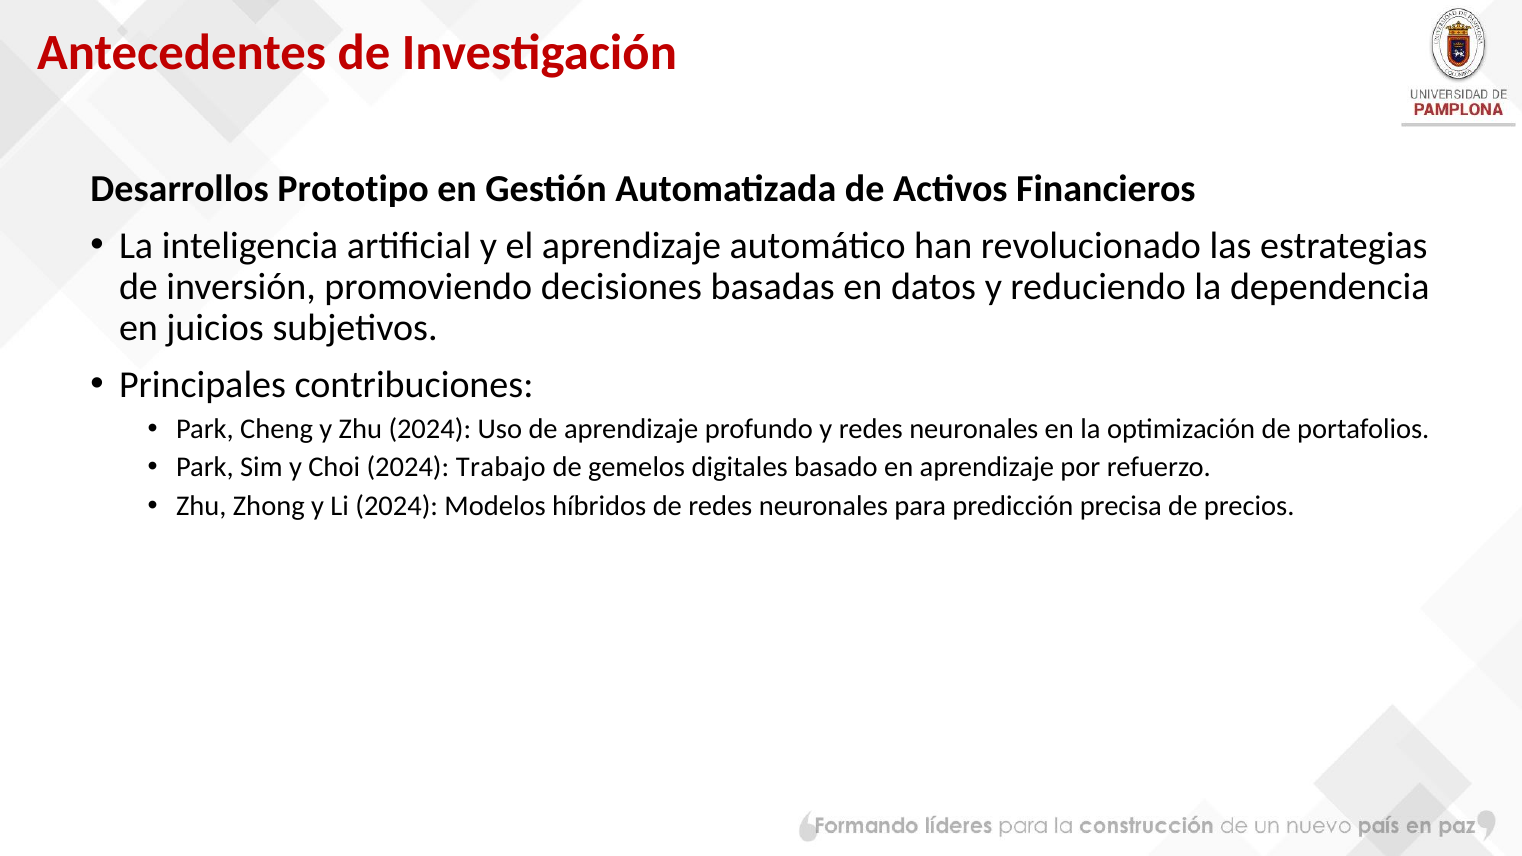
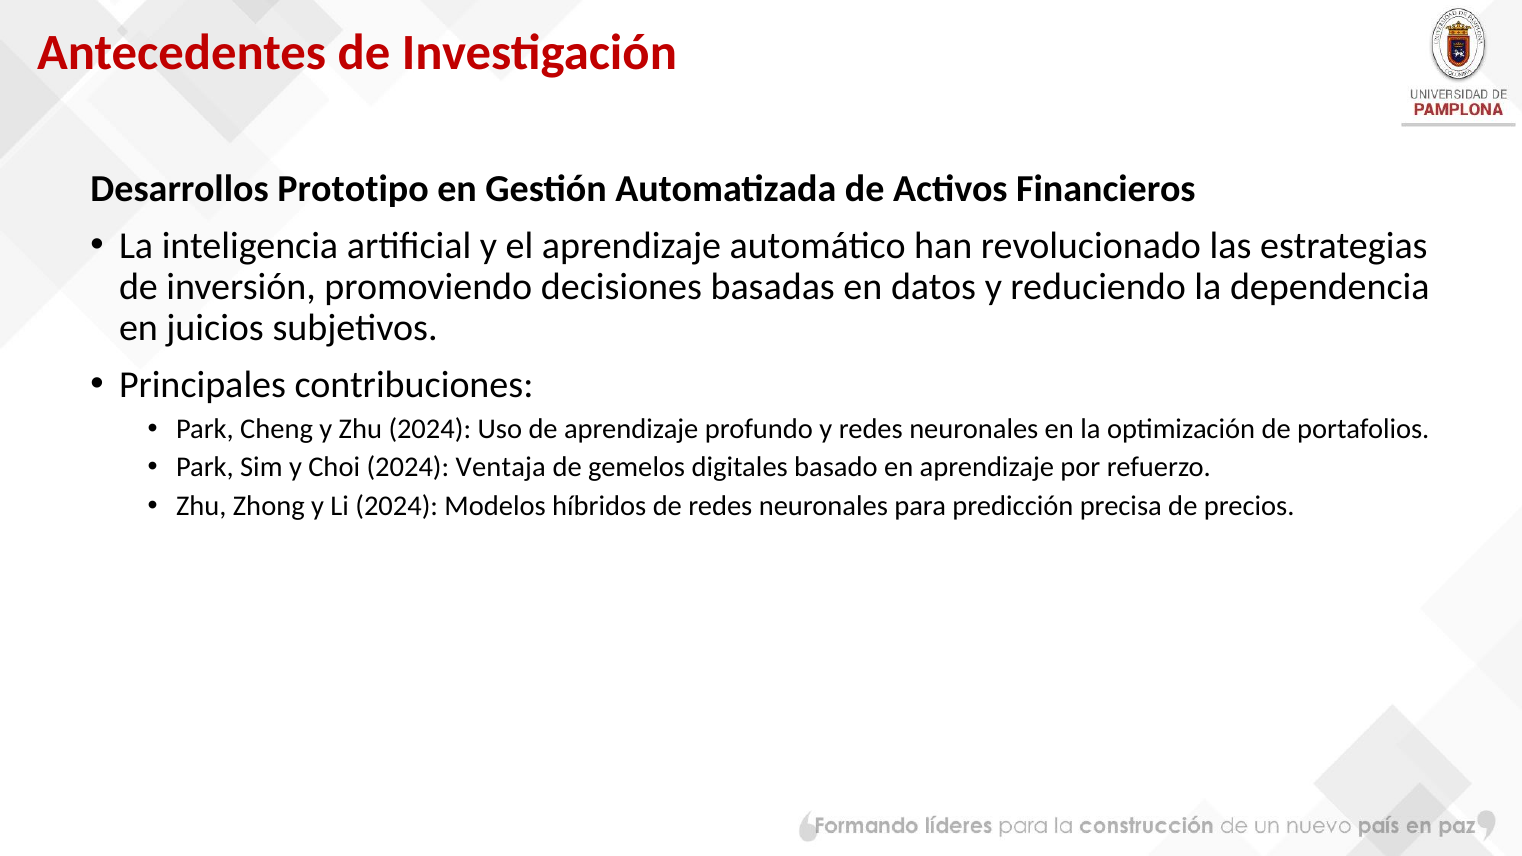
Trabajo: Trabajo -> Ventaja
